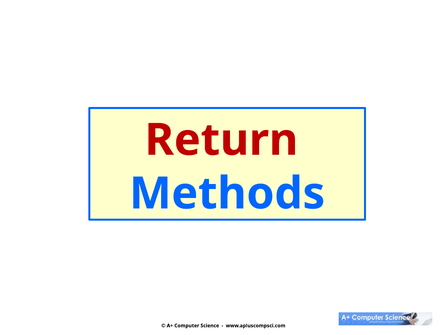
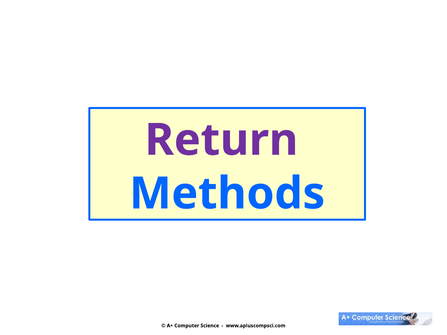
Return colour: red -> purple
